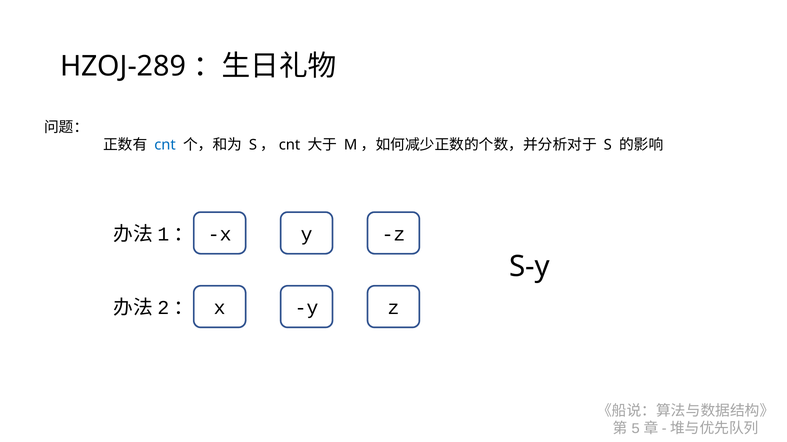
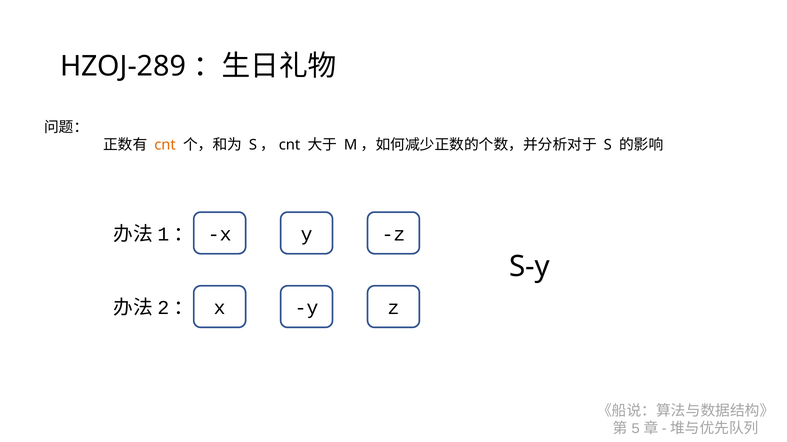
cnt colour: blue -> orange
